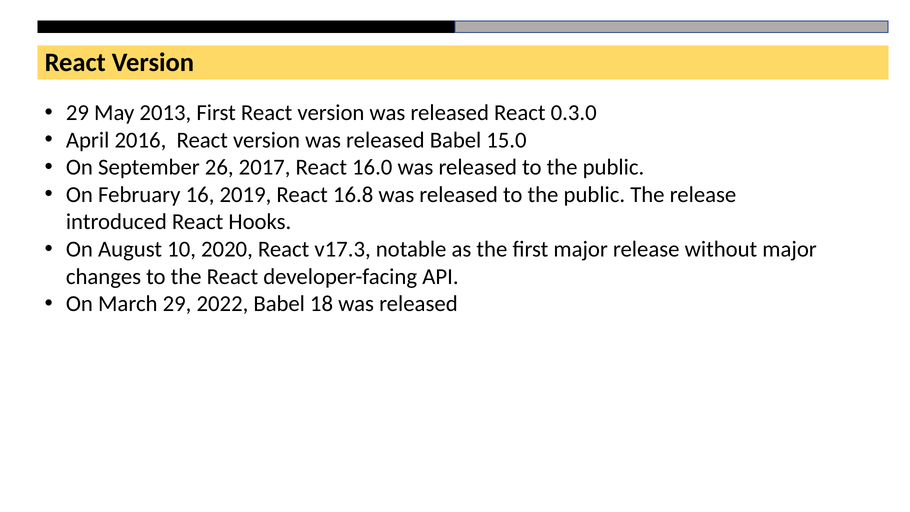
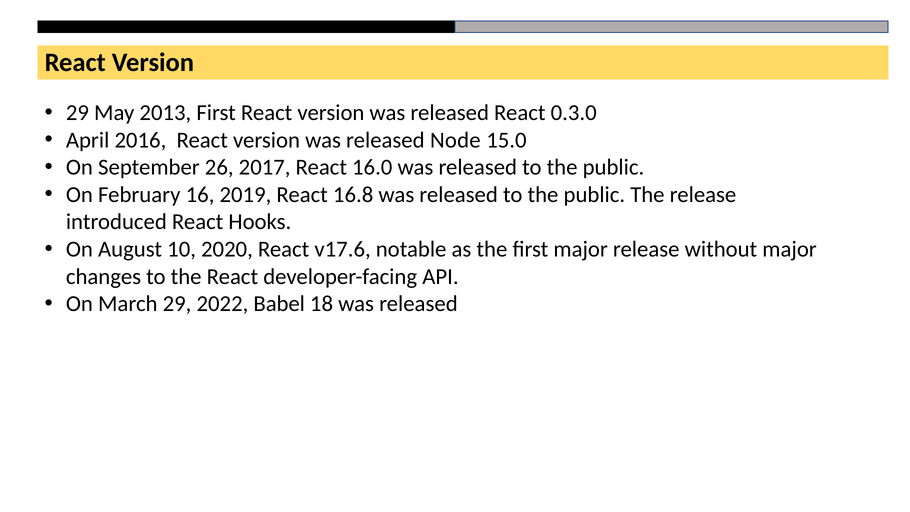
released Babel: Babel -> Node
v17.3: v17.3 -> v17.6
